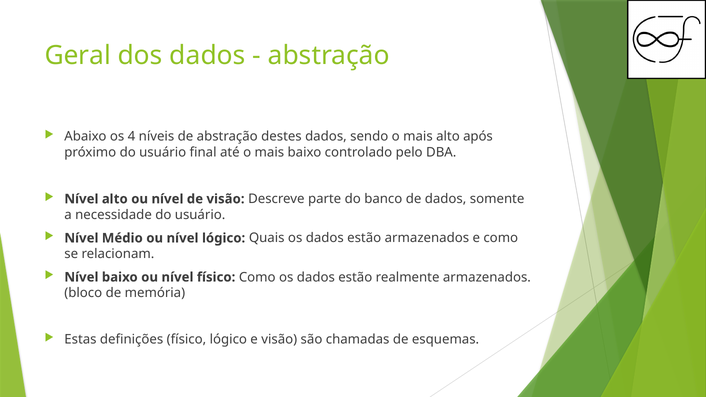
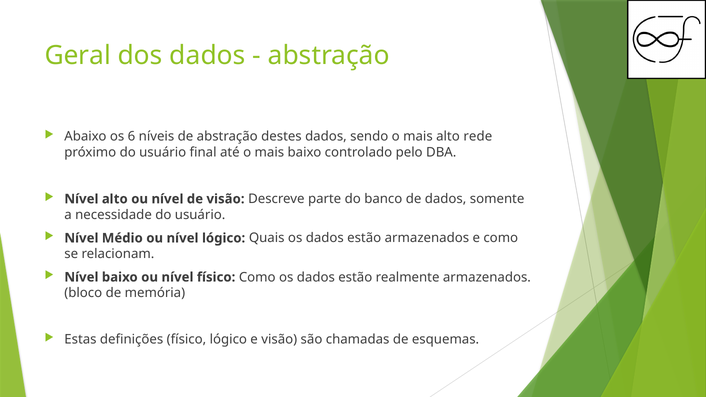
4: 4 -> 6
após: após -> rede
